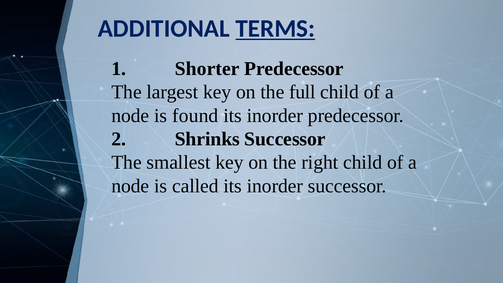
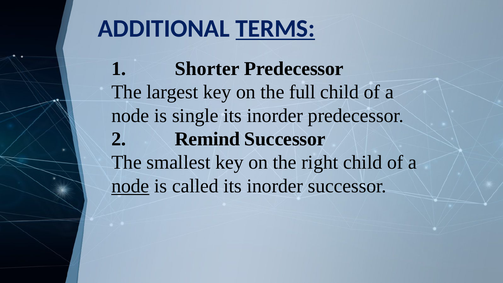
found: found -> single
Shrinks: Shrinks -> Remind
node at (130, 186) underline: none -> present
